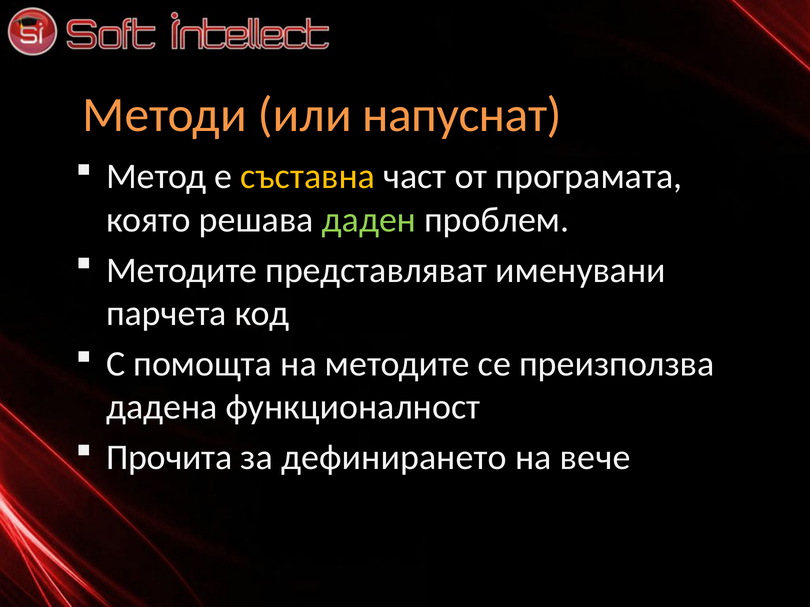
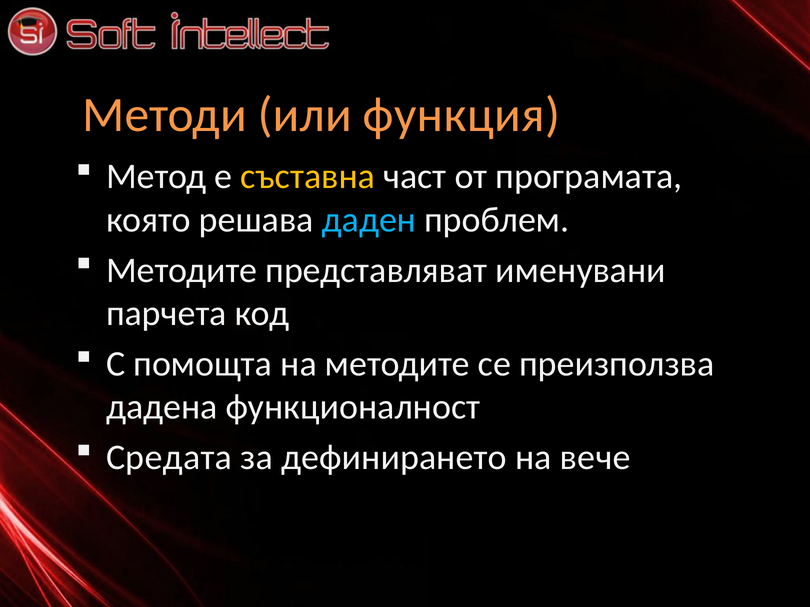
напуснат: напуснат -> функция
даден colour: light green -> light blue
Прочита: Прочита -> Средата
